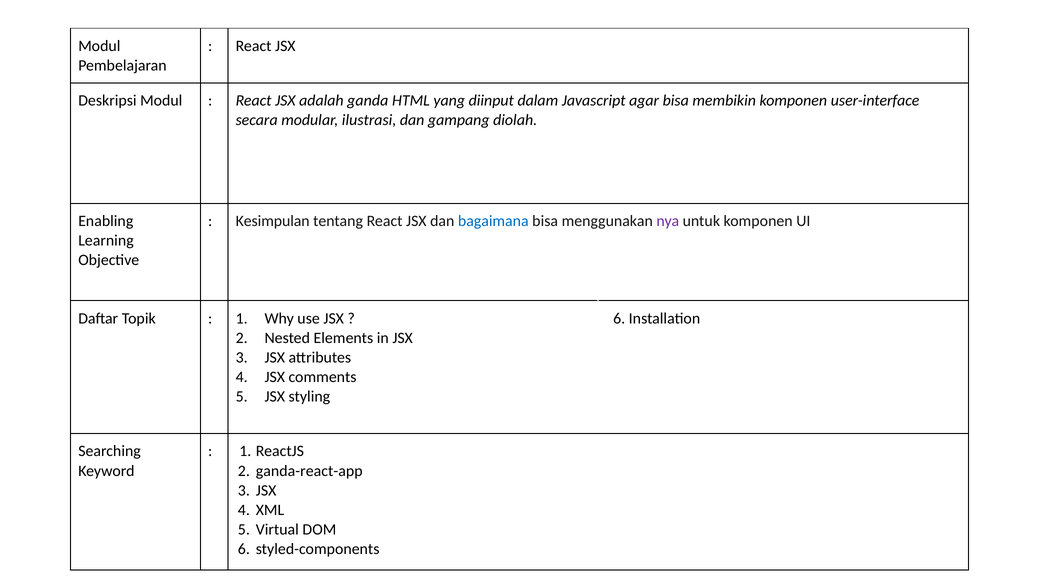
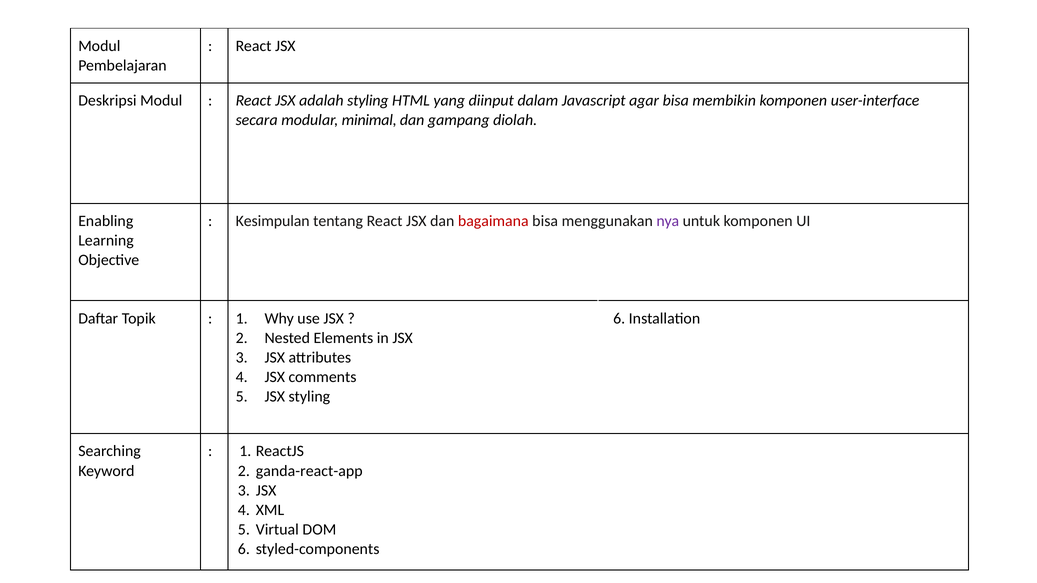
adalah ganda: ganda -> styling
ilustrasi: ilustrasi -> minimal
bagaimana colour: blue -> red
